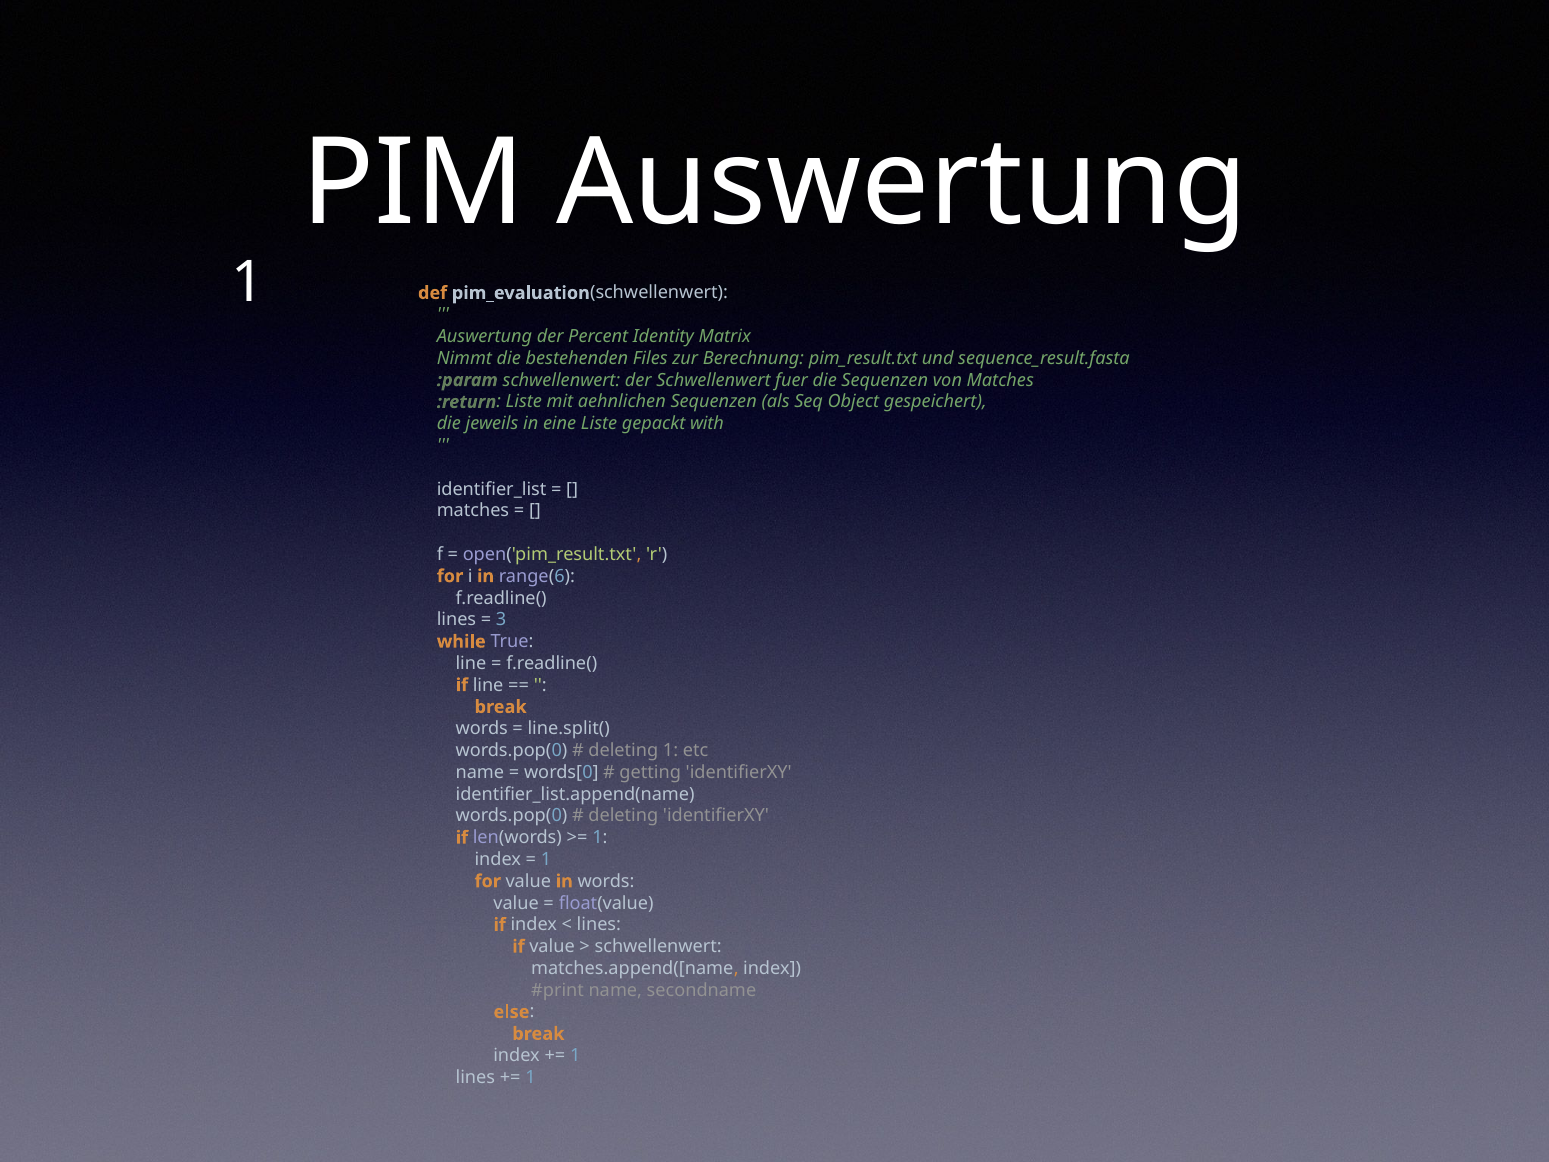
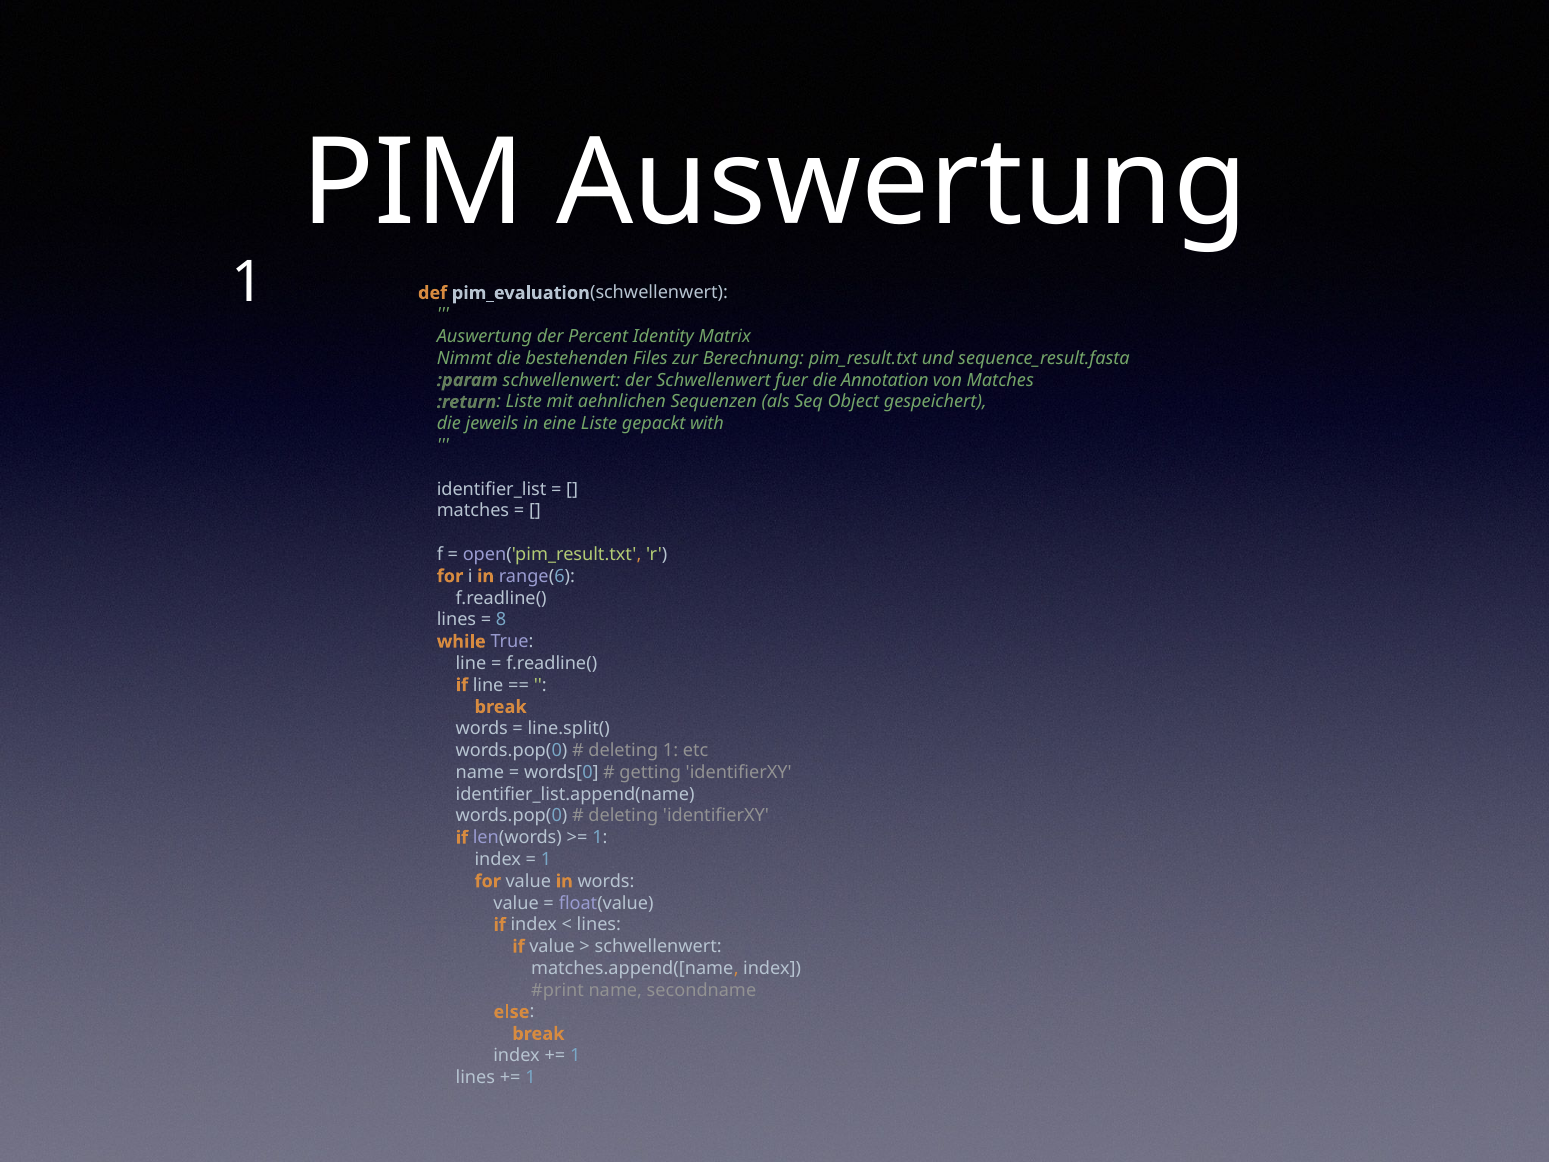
die Sequenzen: Sequenzen -> Annotation
3: 3 -> 8
